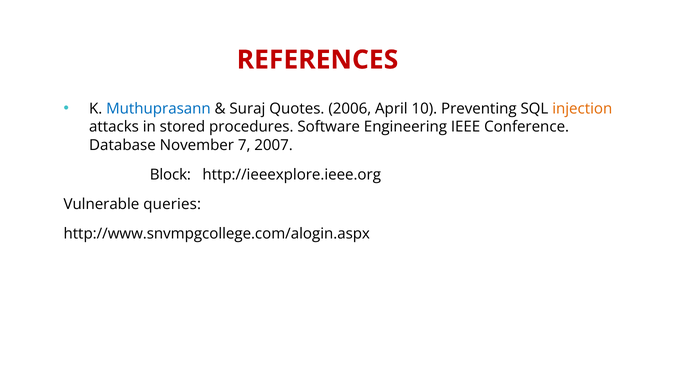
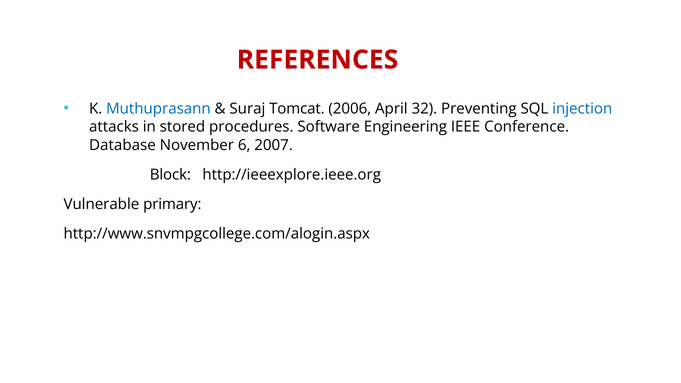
Quotes: Quotes -> Tomcat
10: 10 -> 32
injection colour: orange -> blue
7: 7 -> 6
queries: queries -> primary
